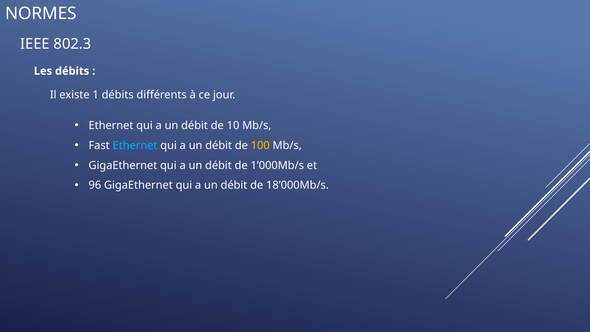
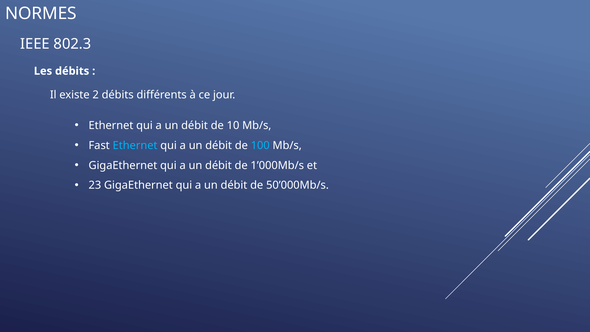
1: 1 -> 2
100 colour: yellow -> light blue
96: 96 -> 23
18’000Mb/s: 18’000Mb/s -> 50’000Mb/s
